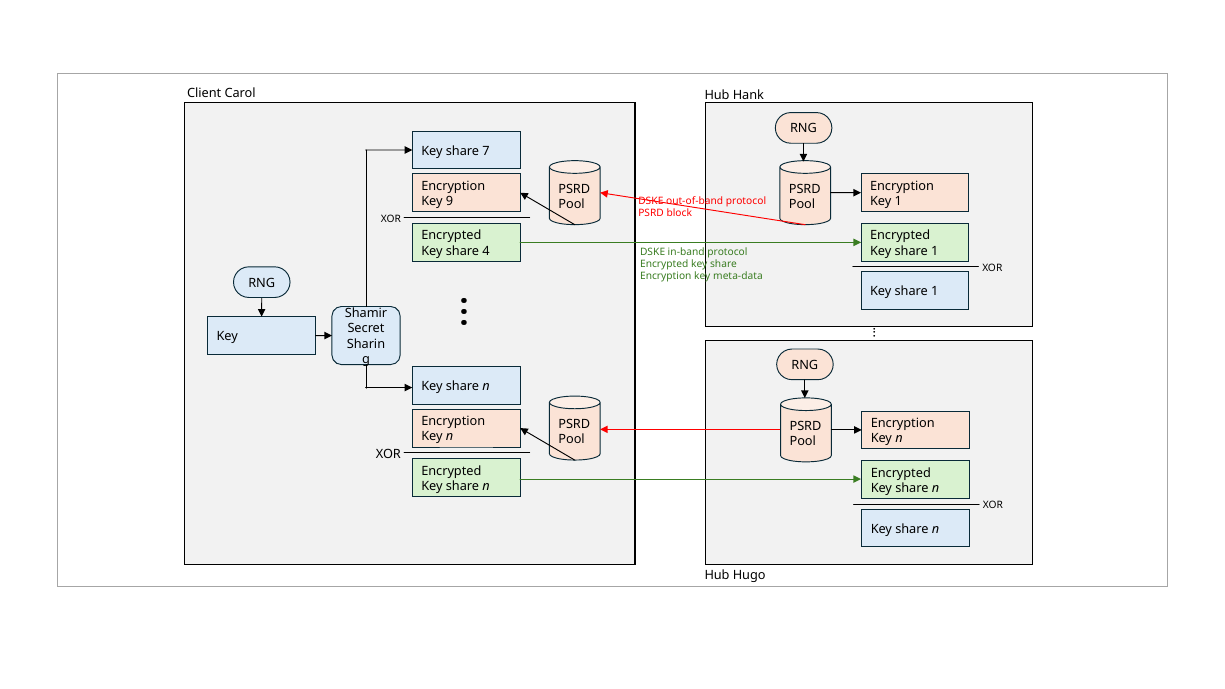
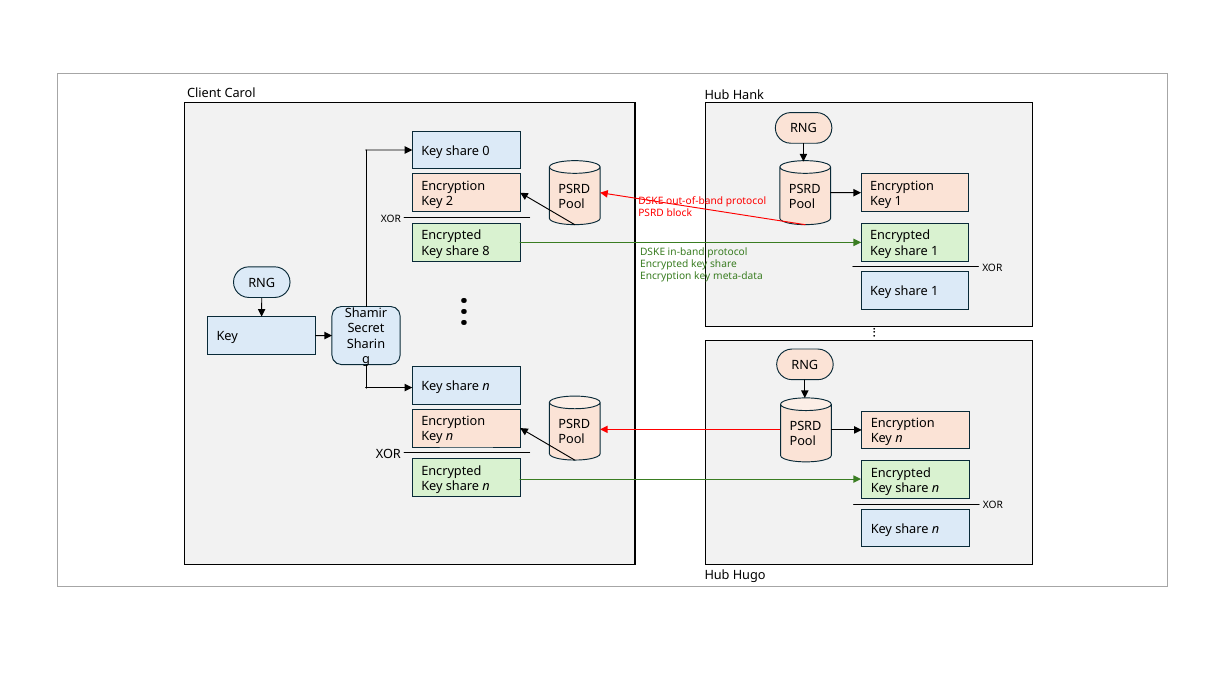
7: 7 -> 0
9: 9 -> 2
4: 4 -> 8
